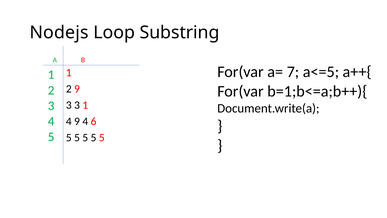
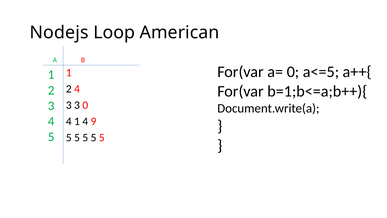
Substring: Substring -> American
a= 7: 7 -> 0
2 9: 9 -> 4
3 1: 1 -> 0
4 9: 9 -> 1
6: 6 -> 9
